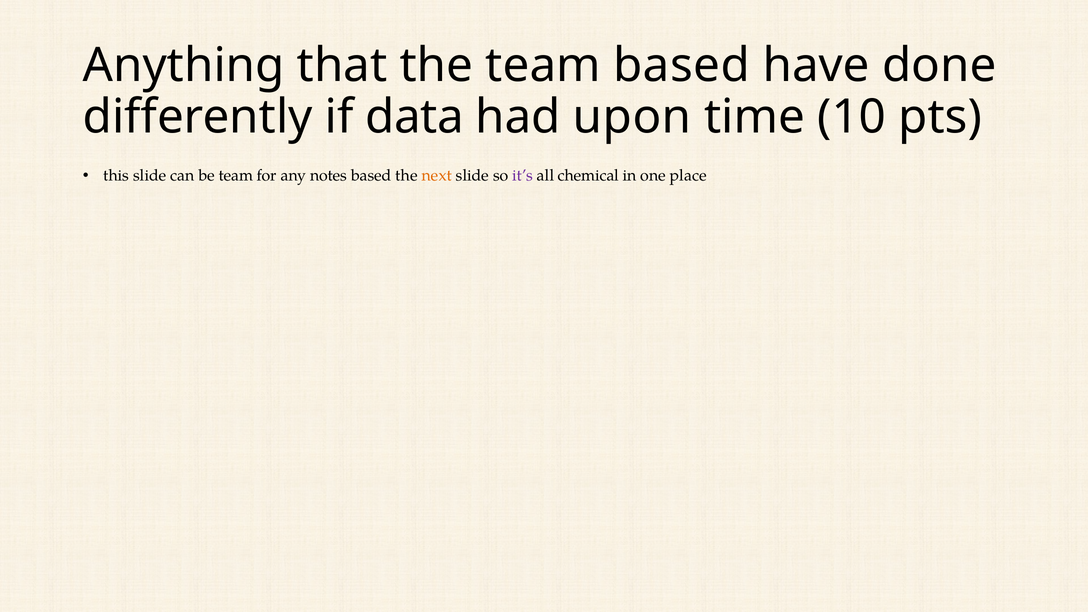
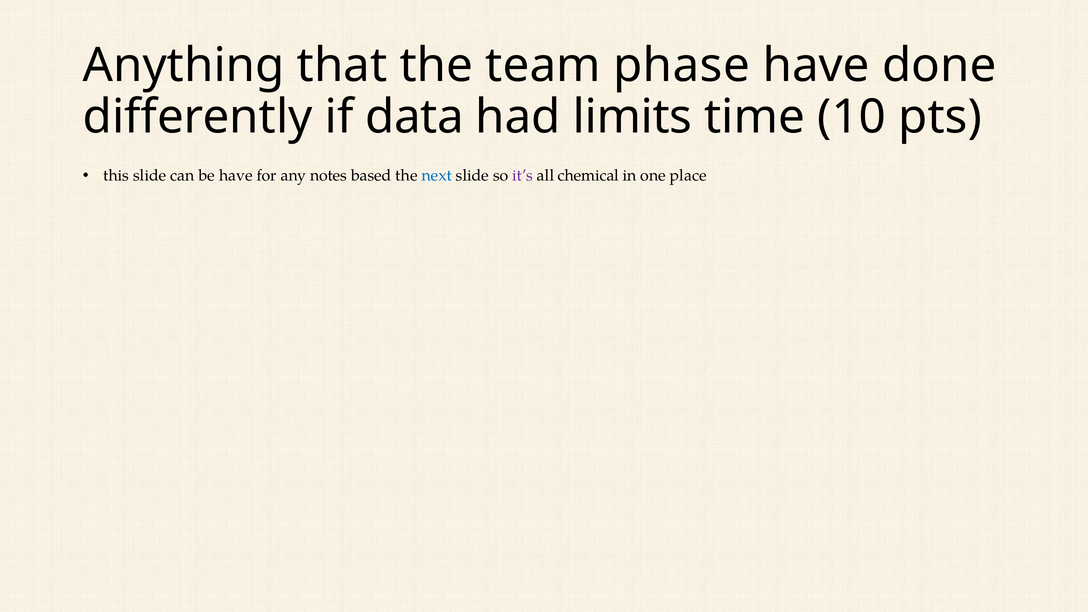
team based: based -> phase
upon: upon -> limits
be team: team -> have
next colour: orange -> blue
